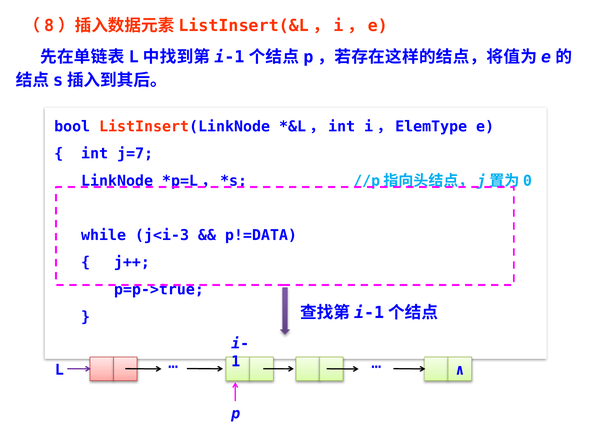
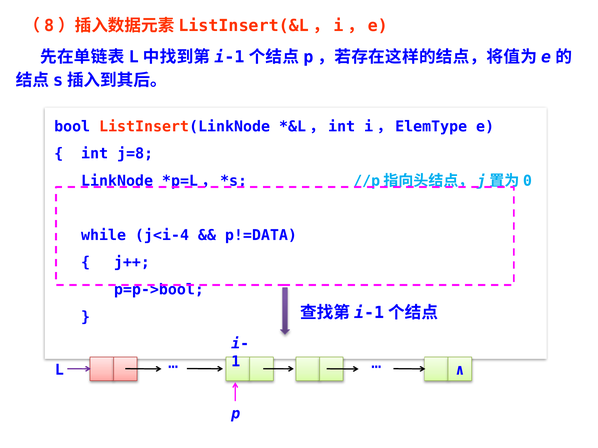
j=7: j=7 -> j=8
j<i-3: j<i-3 -> j<i-4
p=p->true: p=p->true -> p=p->bool
